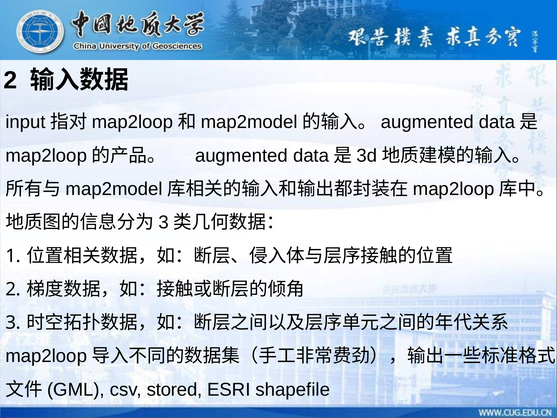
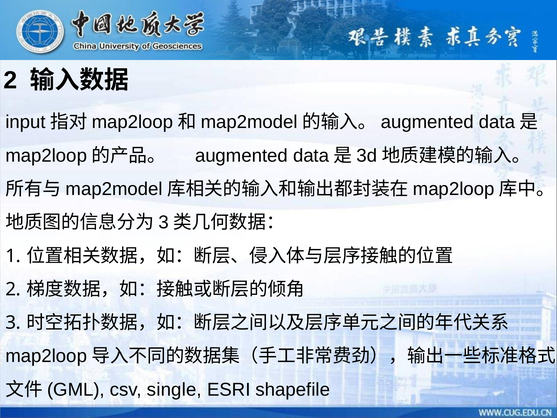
stored: stored -> single
